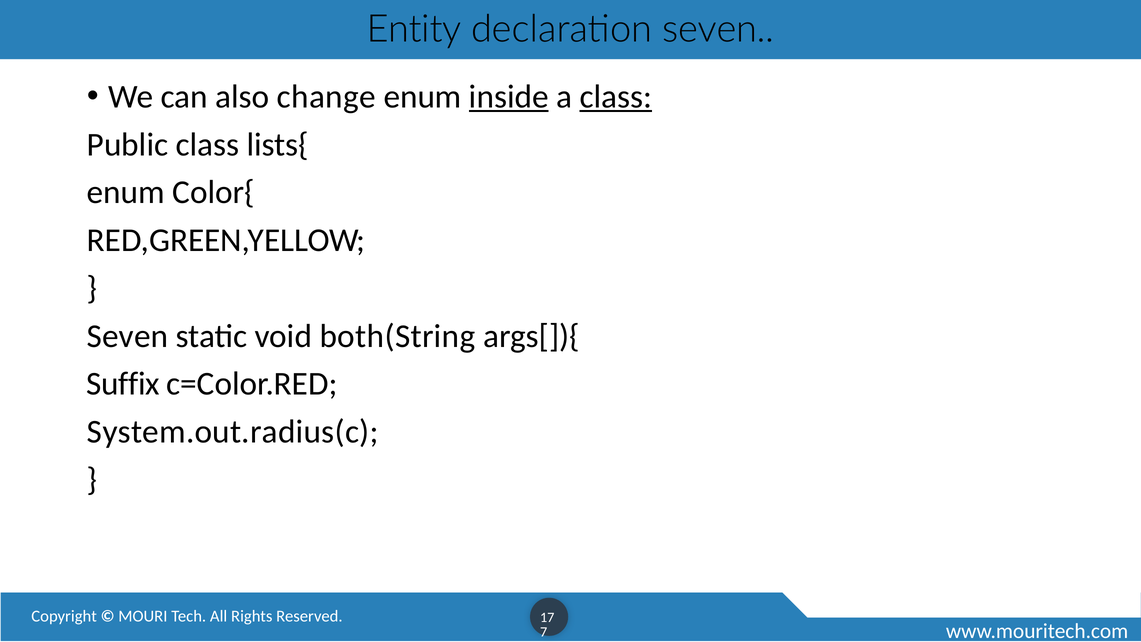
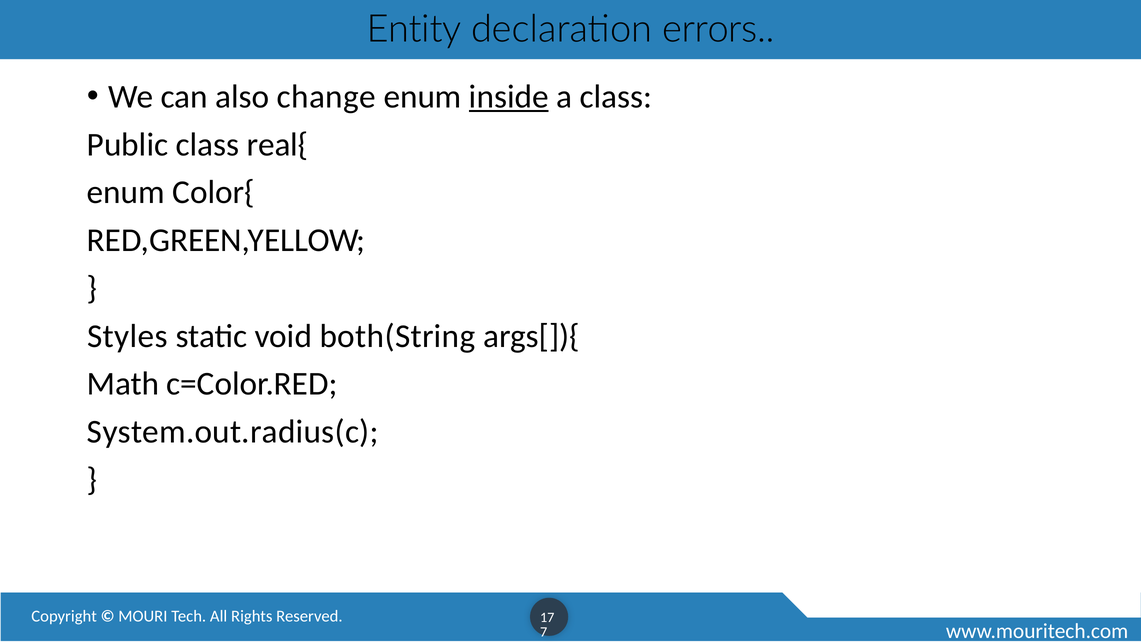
declaration seven: seven -> errors
class at (616, 97) underline: present -> none
lists{: lists{ -> real{
Seven at (128, 336): Seven -> Styles
Suffix: Suffix -> Math
